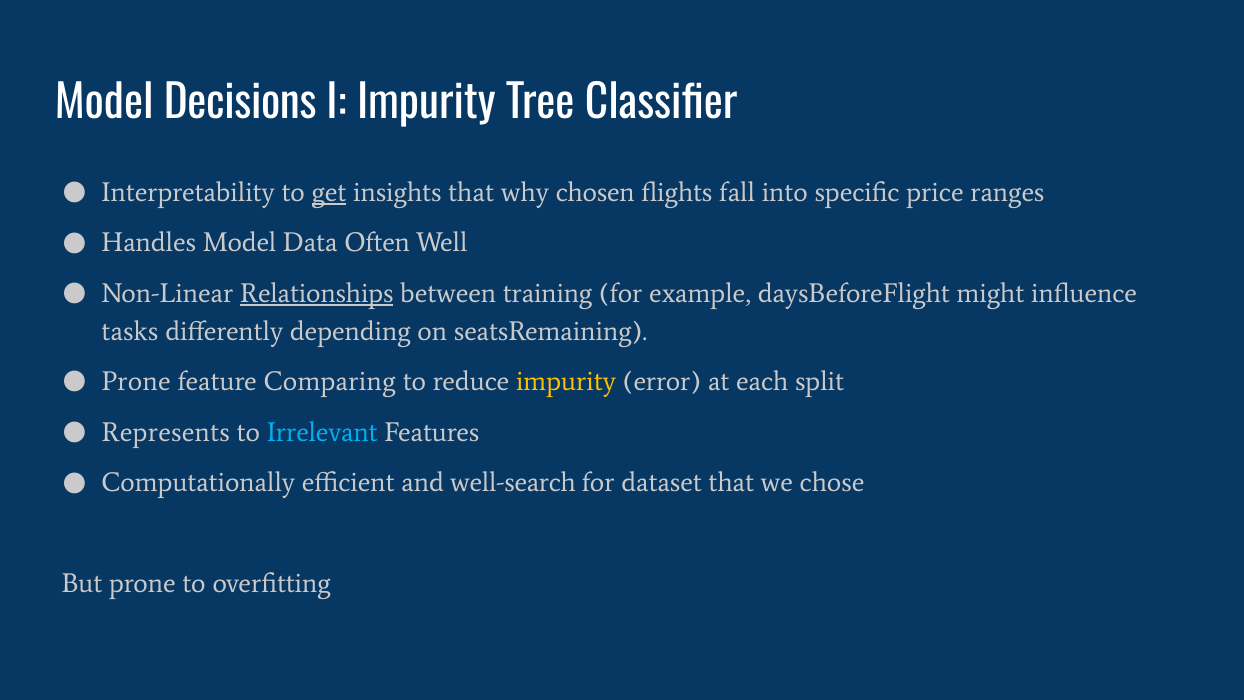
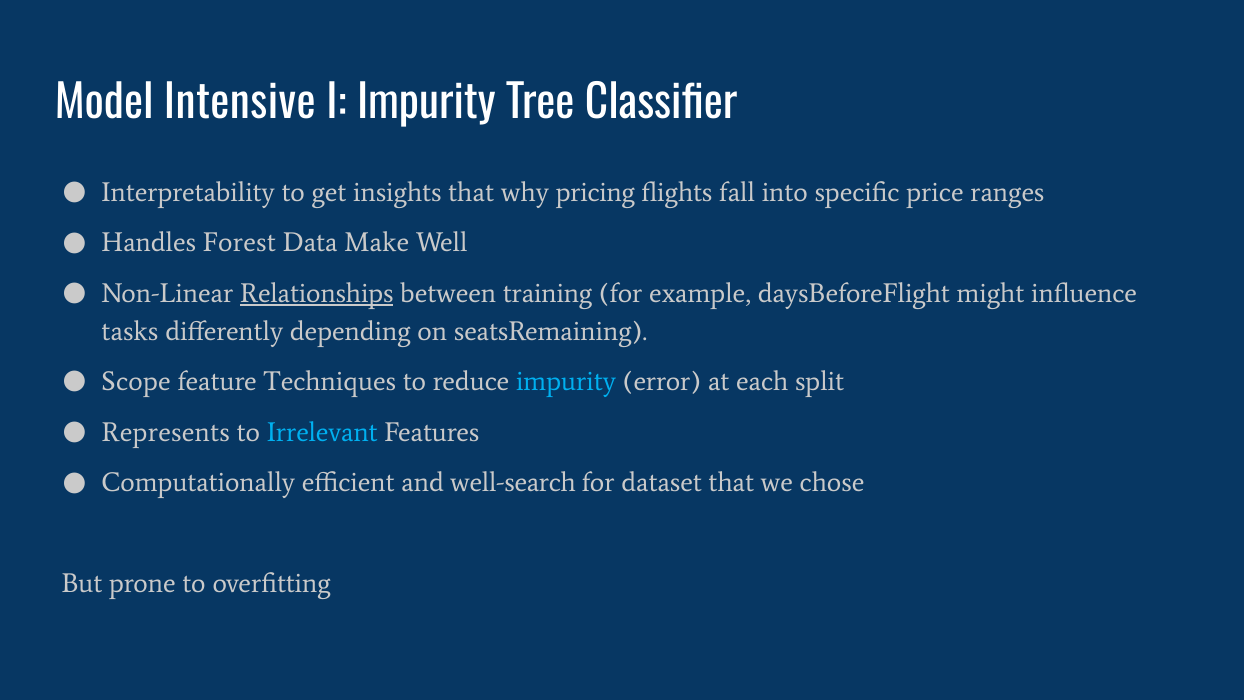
Decisions: Decisions -> Intensive
get underline: present -> none
chosen: chosen -> pricing
Handles Model: Model -> Forest
Often: Often -> Make
Prone at (136, 381): Prone -> Scope
Comparing: Comparing -> Techniques
impurity at (566, 381) colour: yellow -> light blue
